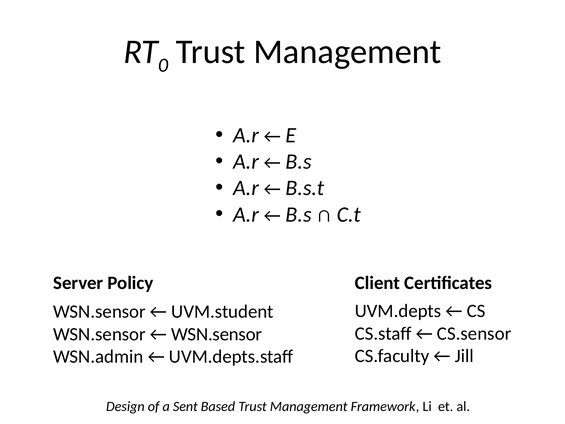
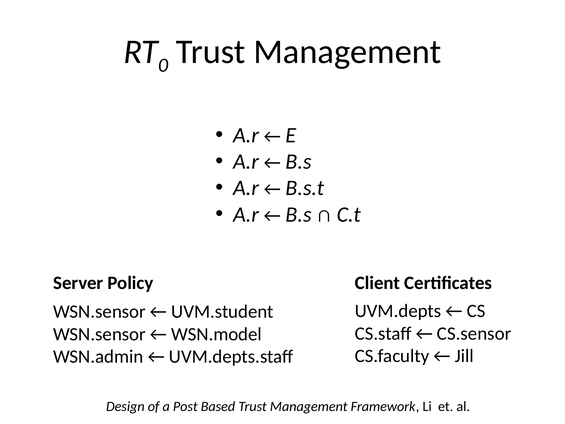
WSN.sensor at (217, 334): WSN.sensor -> WSN.model
Sent: Sent -> Post
